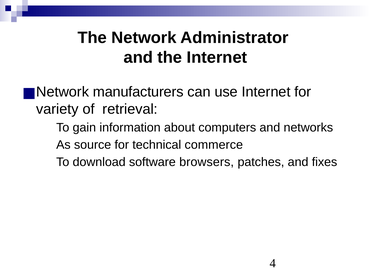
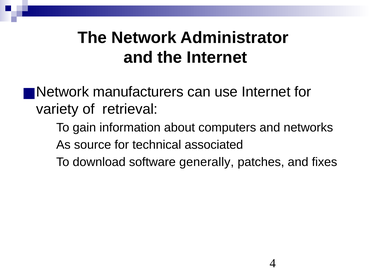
commerce: commerce -> associated
browsers: browsers -> generally
